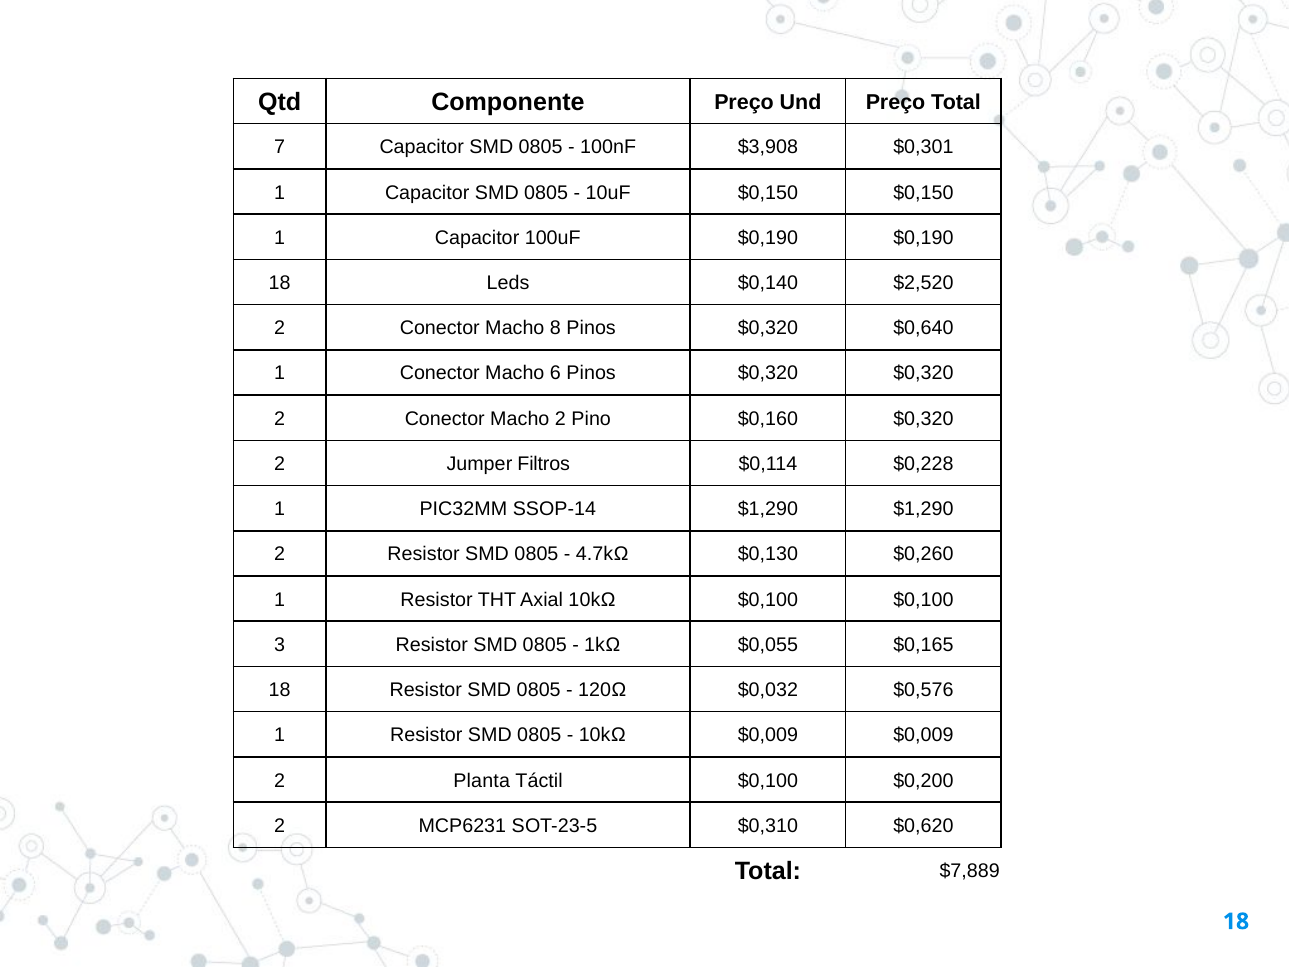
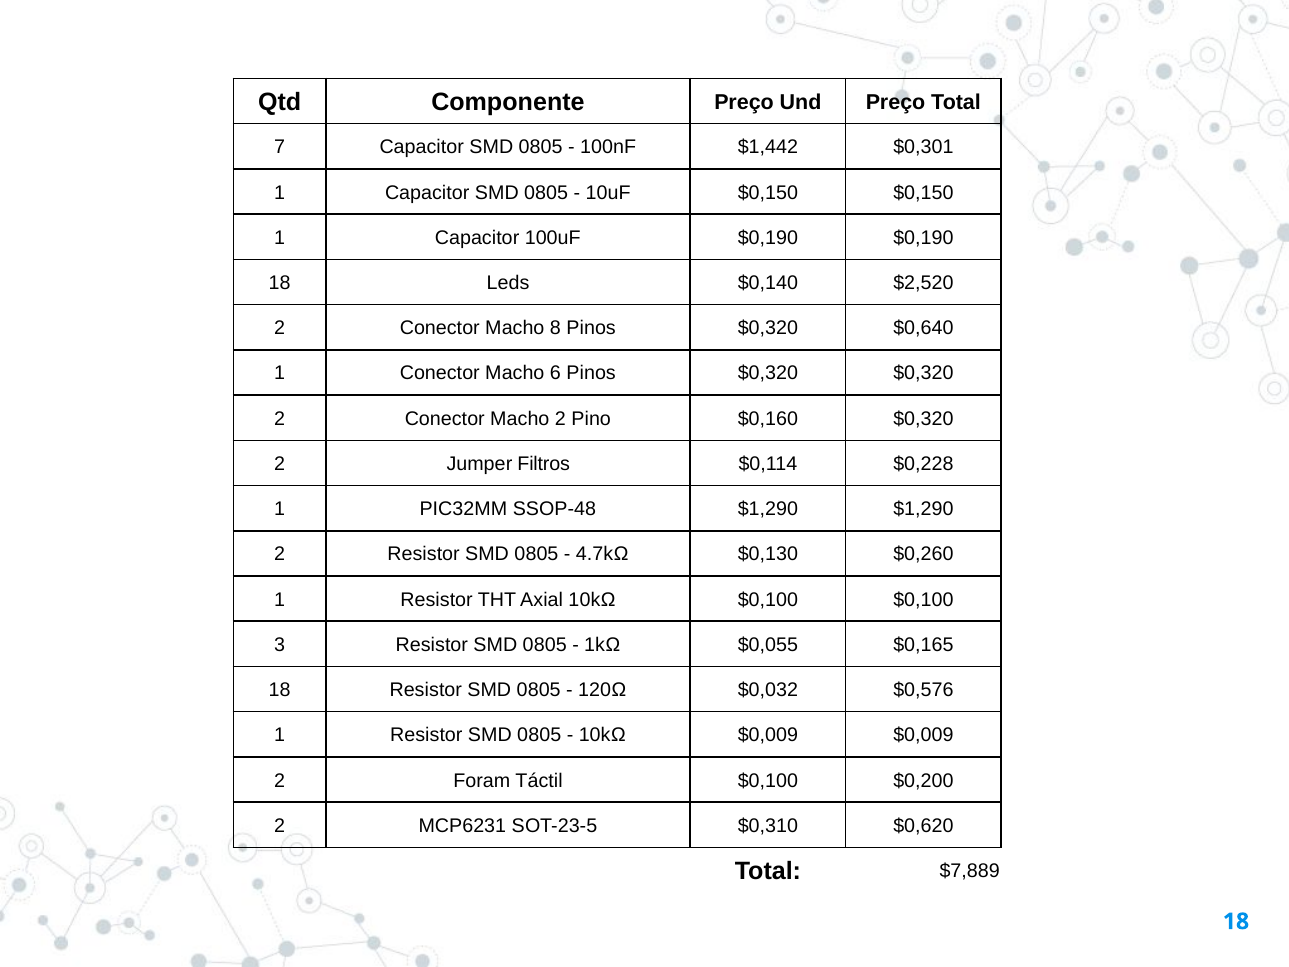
$3,908: $3,908 -> $1,442
SSOP-14: SSOP-14 -> SSOP-48
Planta: Planta -> Foram
